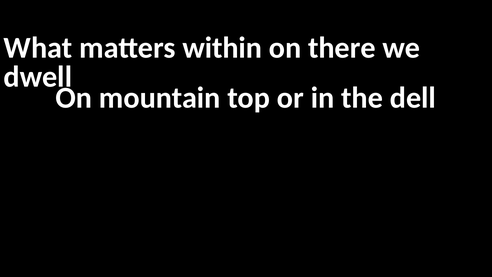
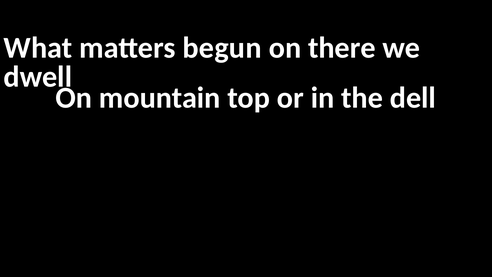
within: within -> begun
